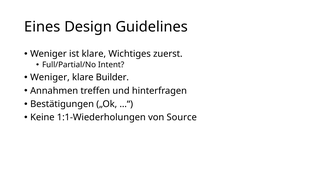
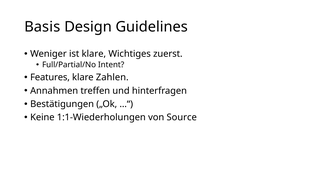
Eines: Eines -> Basis
Weniger at (50, 77): Weniger -> Features
Builder: Builder -> Zahlen
